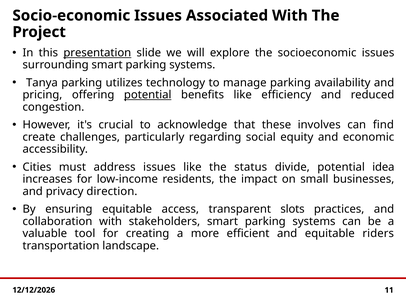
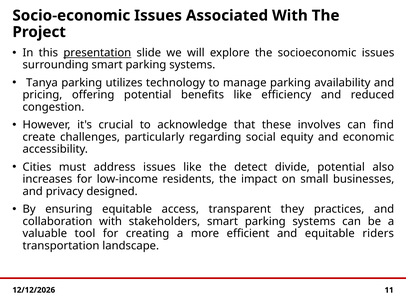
potential at (148, 95) underline: present -> none
status: status -> detect
idea: idea -> also
direction: direction -> designed
slots: slots -> they
